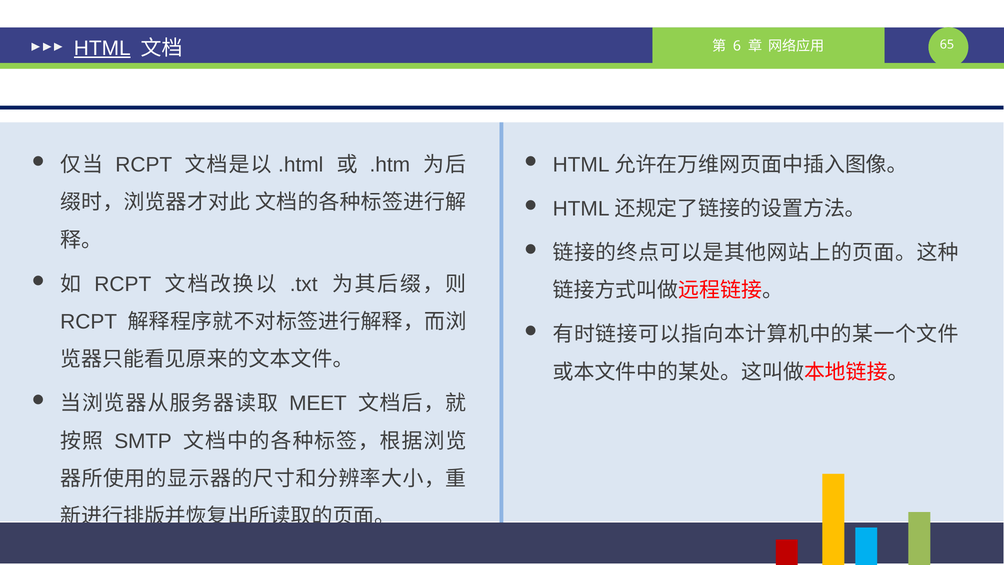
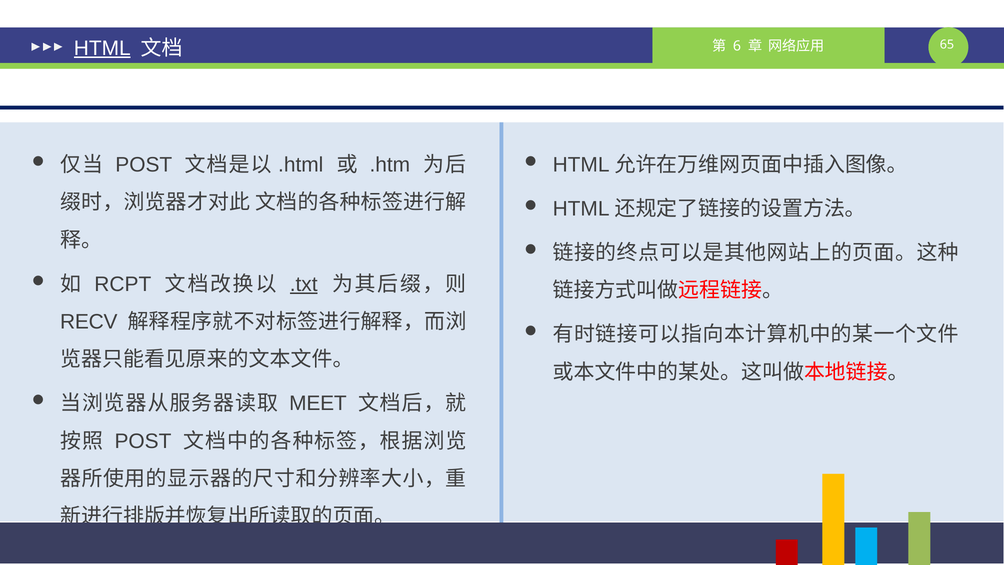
RCPT at (144, 165): RCPT -> POST
.txt underline: none -> present
RCPT at (89, 322): RCPT -> RECV
SMTP at (143, 441): SMTP -> POST
